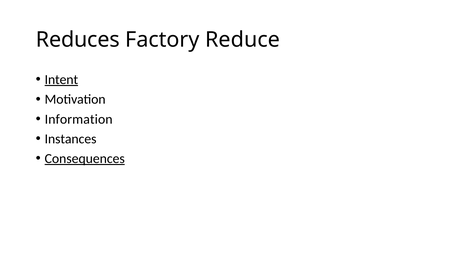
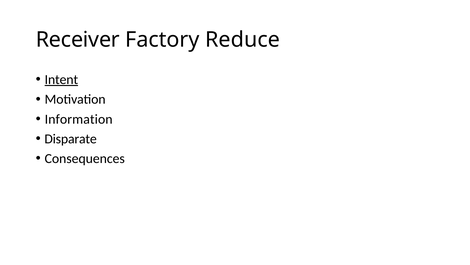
Reduces: Reduces -> Receiver
Instances: Instances -> Disparate
Consequences underline: present -> none
